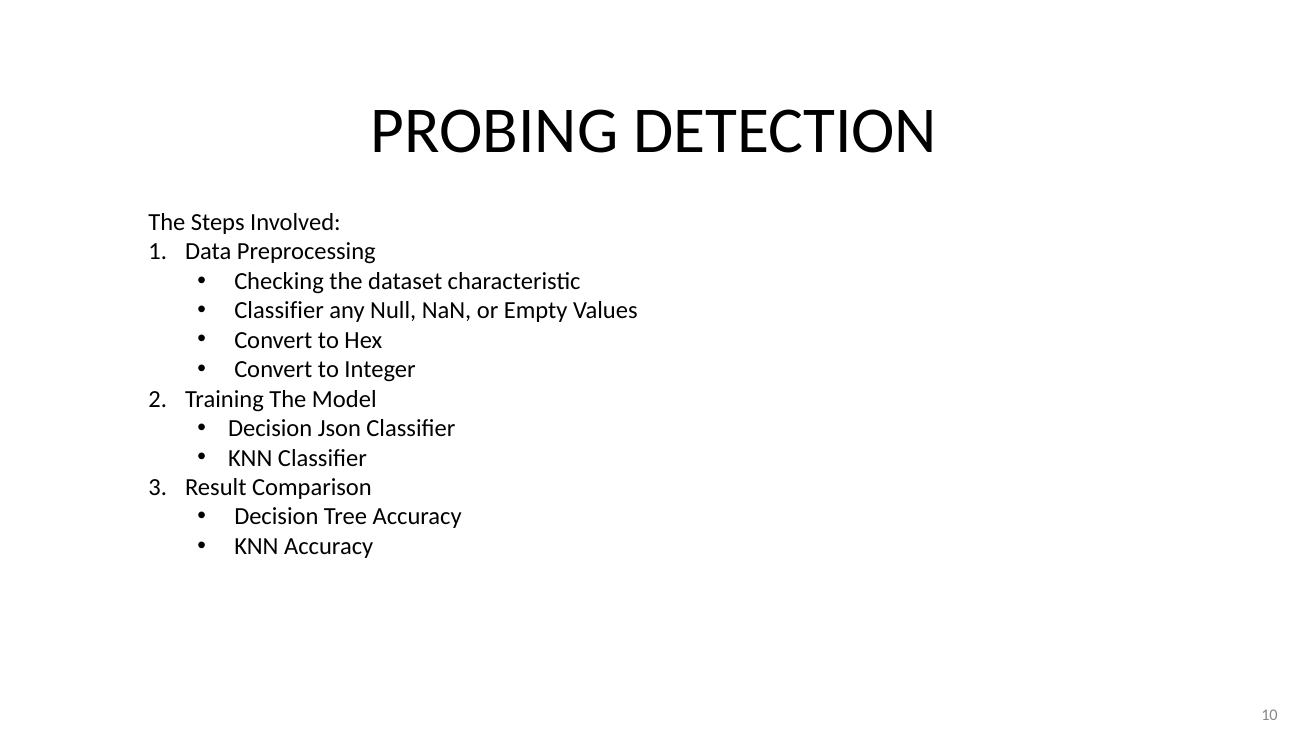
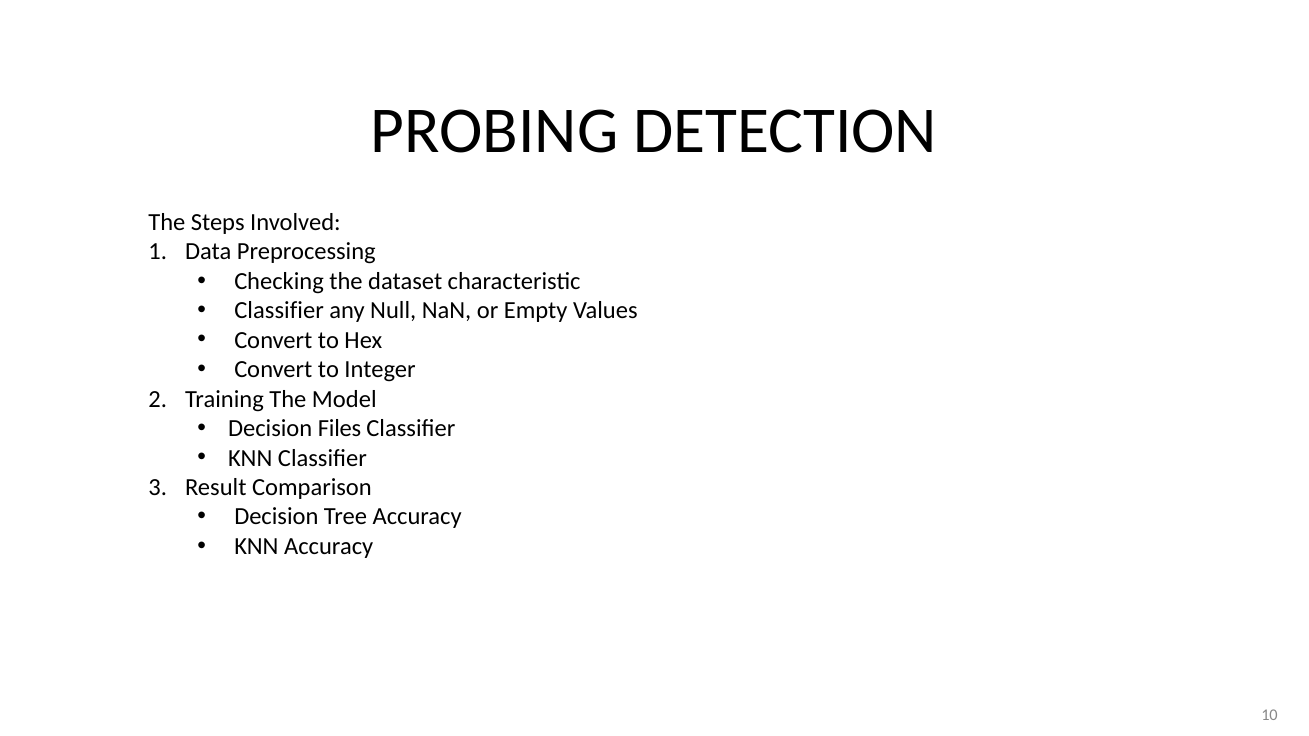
Json: Json -> Files
